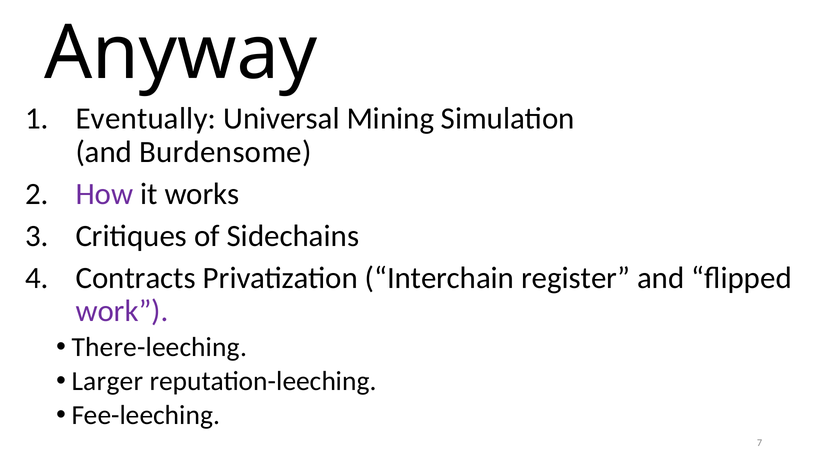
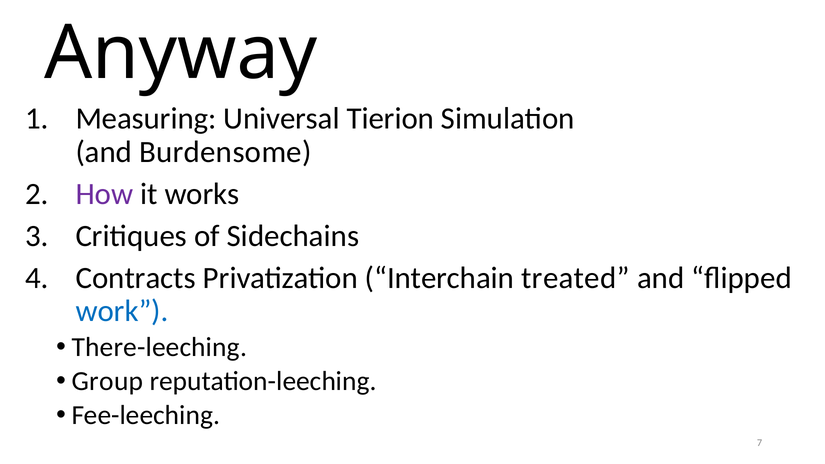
Eventually: Eventually -> Measuring
Mining: Mining -> Tierion
register: register -> treated
work colour: purple -> blue
Larger: Larger -> Group
